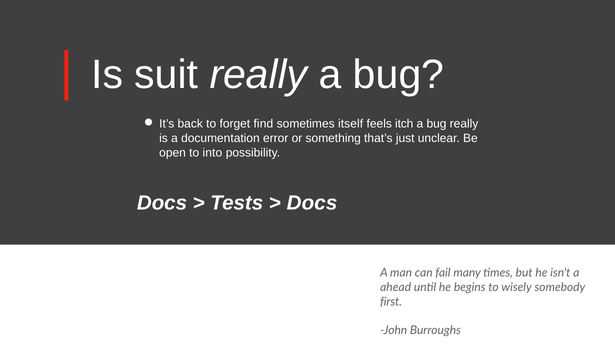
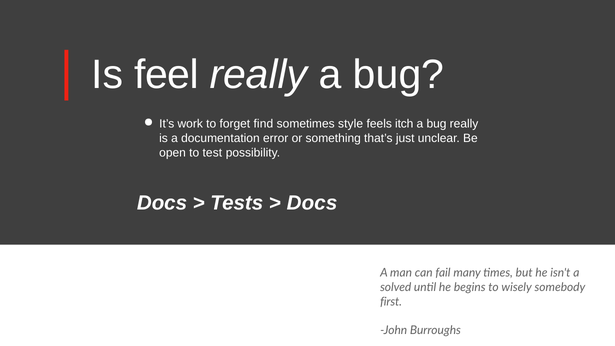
suit: suit -> feel
back: back -> work
itself: itself -> style
into: into -> test
ahead: ahead -> solved
